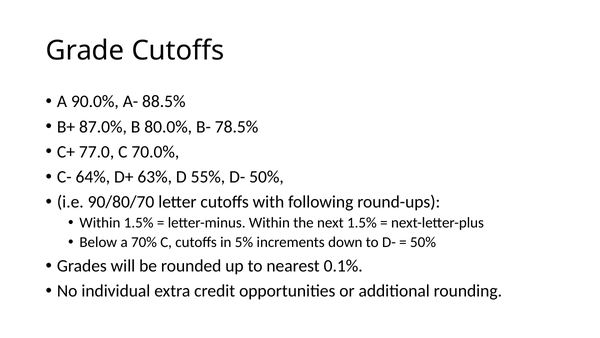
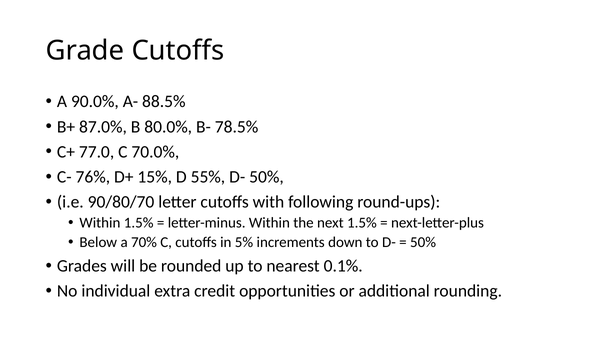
64%: 64% -> 76%
63%: 63% -> 15%
